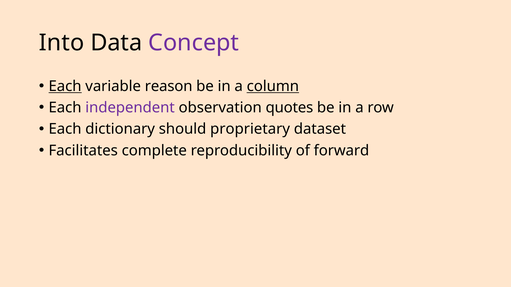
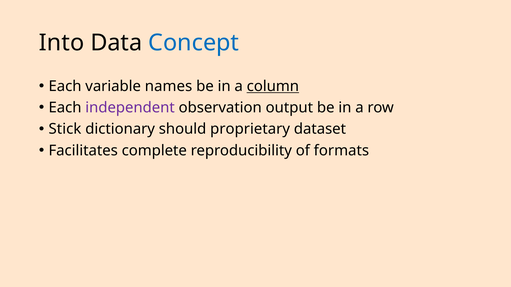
Concept colour: purple -> blue
Each at (65, 86) underline: present -> none
reason: reason -> names
quotes: quotes -> output
Each at (65, 129): Each -> Stick
forward: forward -> formats
